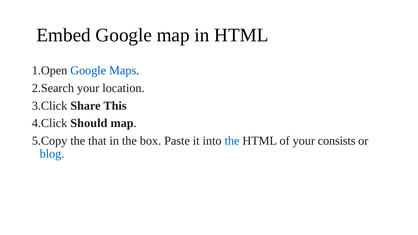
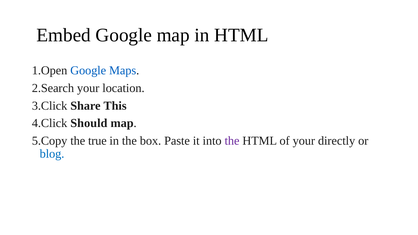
that: that -> true
the at (232, 141) colour: blue -> purple
consists: consists -> directly
